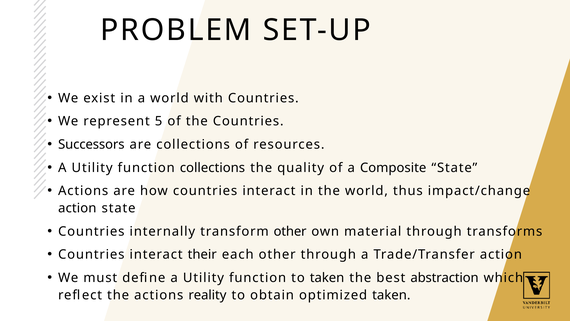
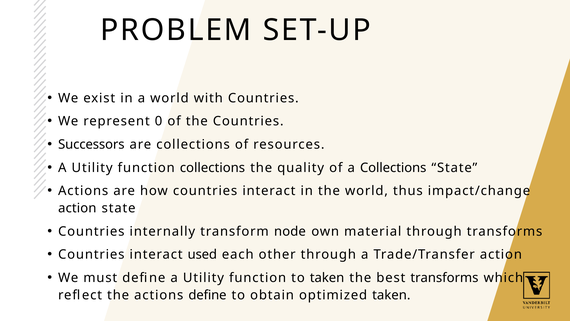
5: 5 -> 0
a Composite: Composite -> Collections
transform other: other -> node
their: their -> used
best abstraction: abstraction -> transforms
actions reality: reality -> define
